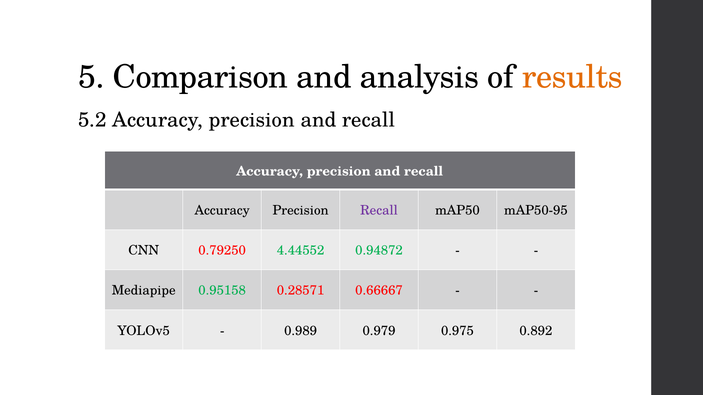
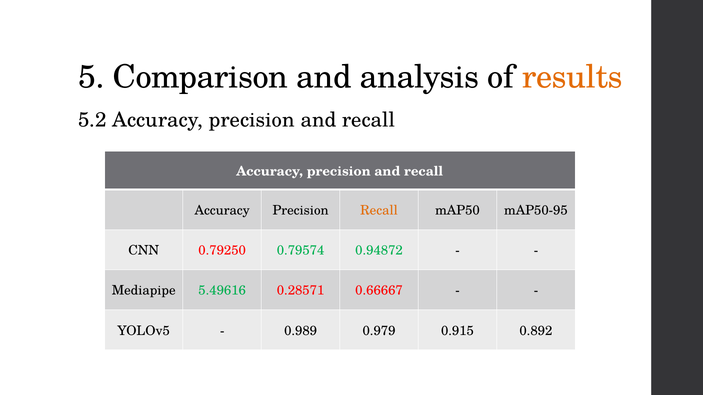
Recall at (379, 211) colour: purple -> orange
4.44552: 4.44552 -> 0.79574
0.95158: 0.95158 -> 5.49616
0.975: 0.975 -> 0.915
